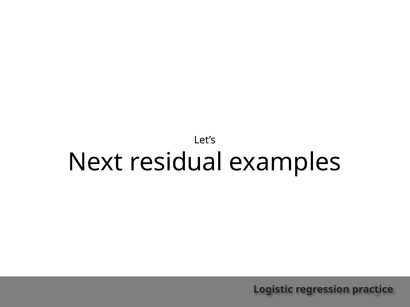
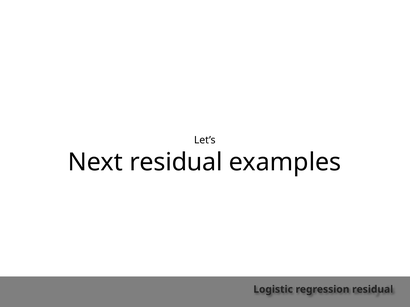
regression practice: practice -> residual
